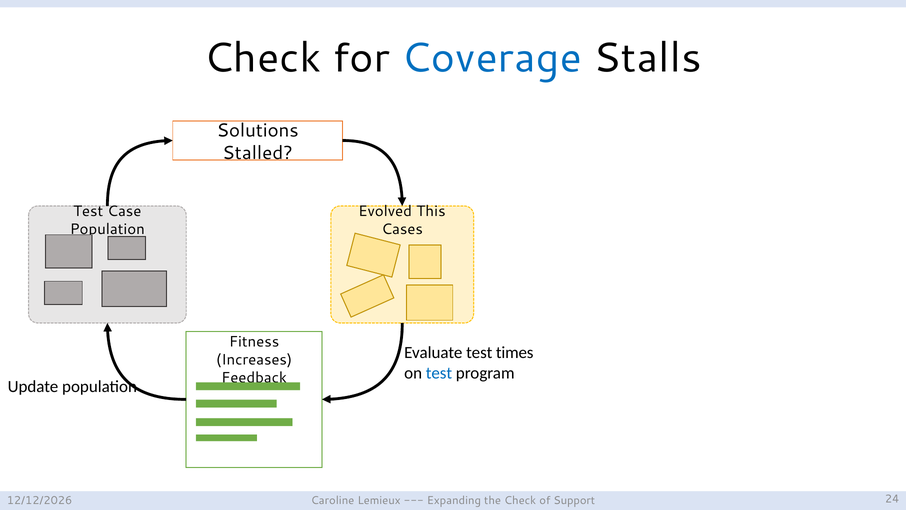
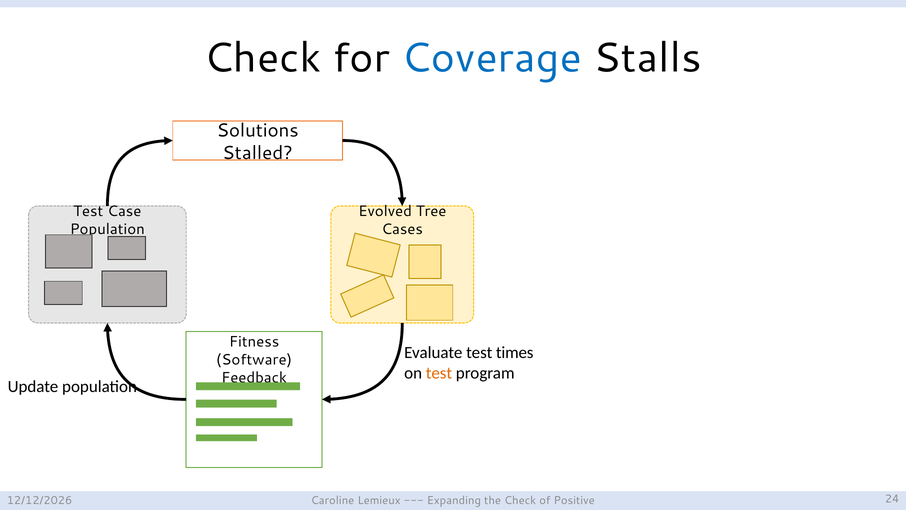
This: This -> Tree
Increases: Increases -> Software
test at (439, 373) colour: blue -> orange
Support: Support -> Positive
